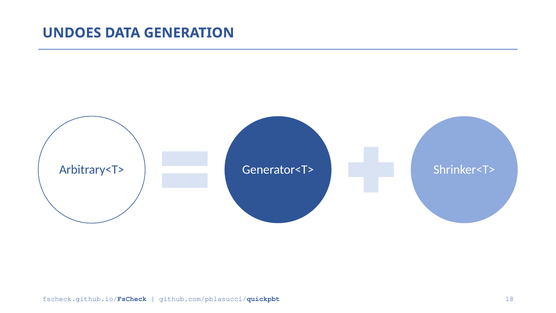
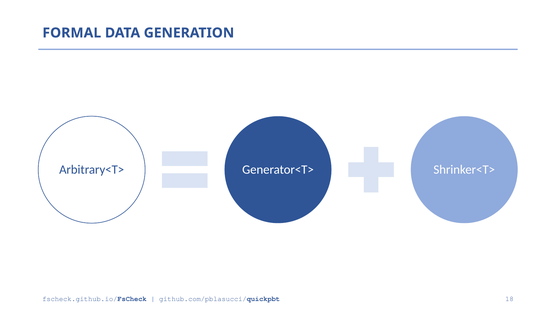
UNDOES: UNDOES -> FORMAL
